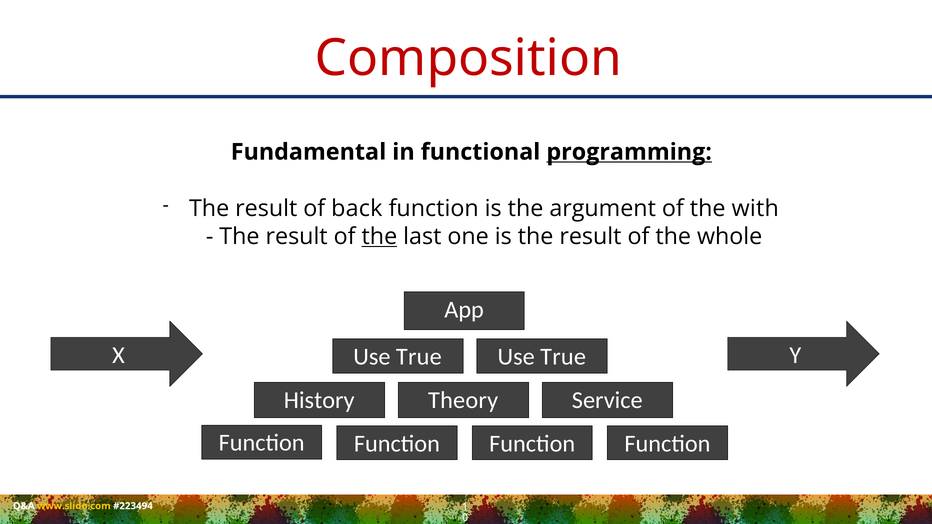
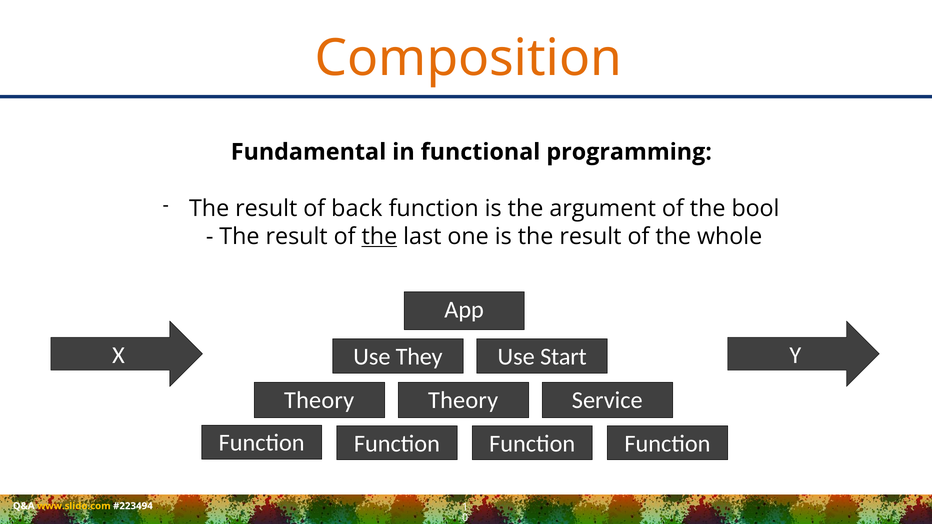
Composition colour: red -> orange
programming underline: present -> none
with: with -> bool
True at (419, 357): True -> They
True at (563, 357): True -> Start
History at (319, 401): History -> Theory
